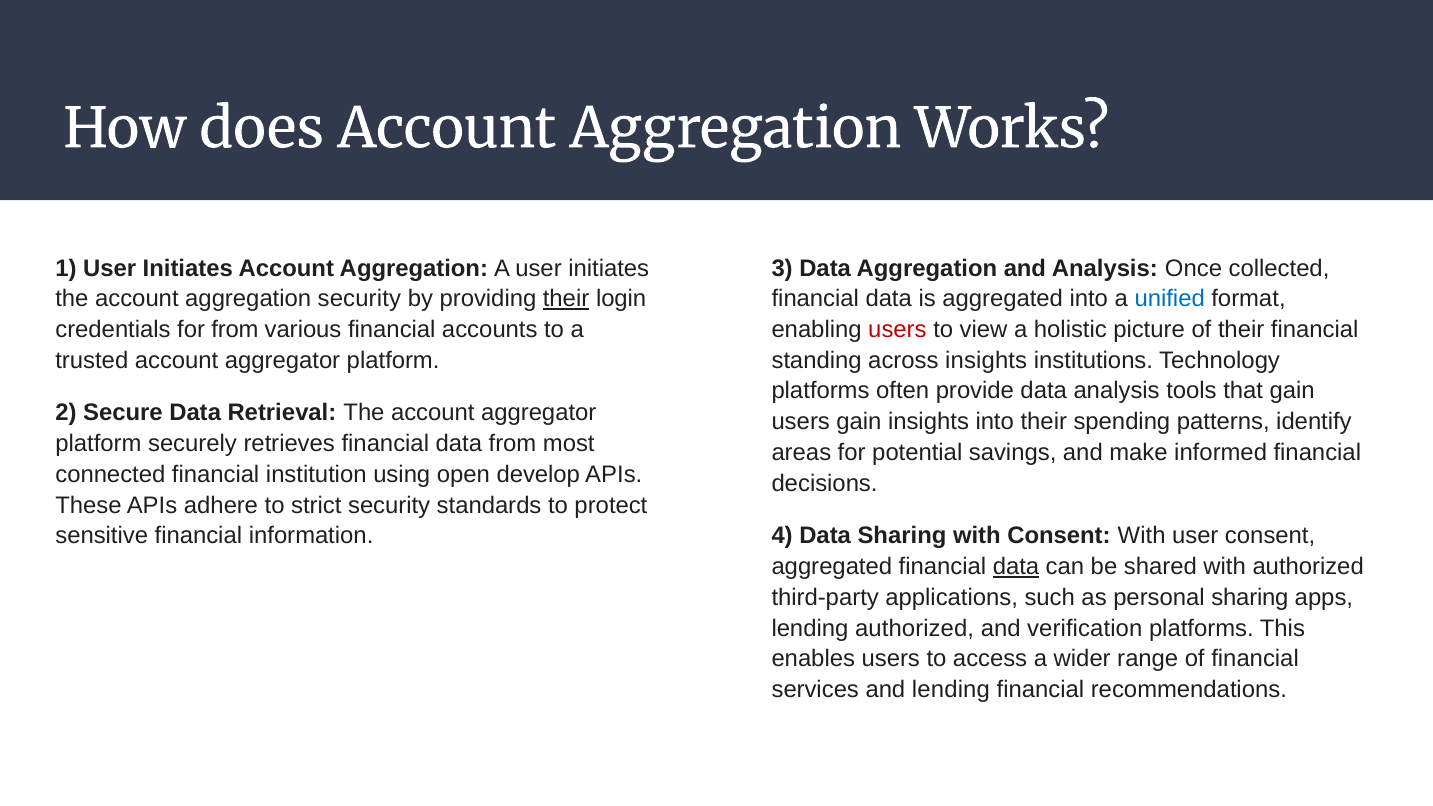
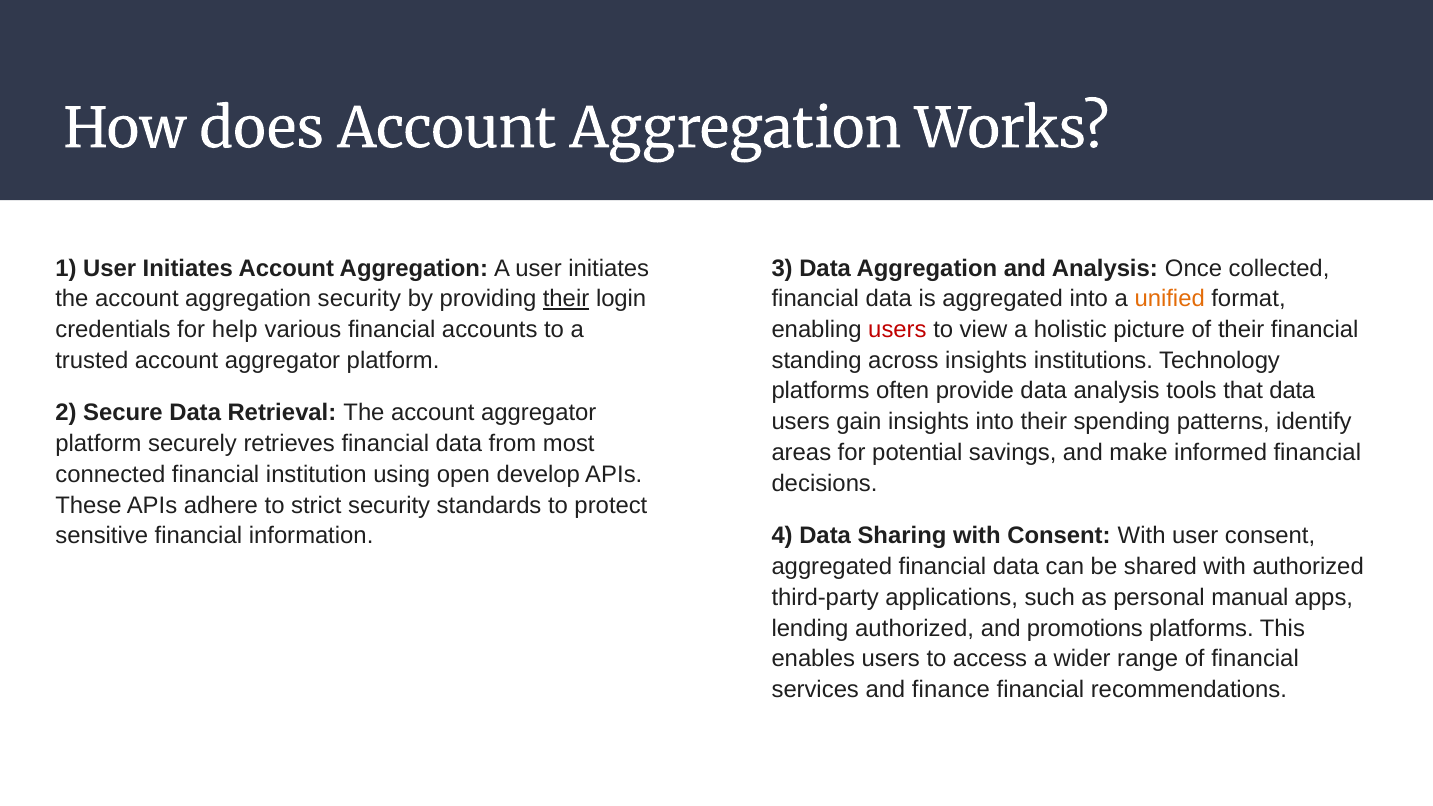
unified colour: blue -> orange
for from: from -> help
that gain: gain -> data
data at (1016, 567) underline: present -> none
personal sharing: sharing -> manual
verification: verification -> promotions
and lending: lending -> finance
